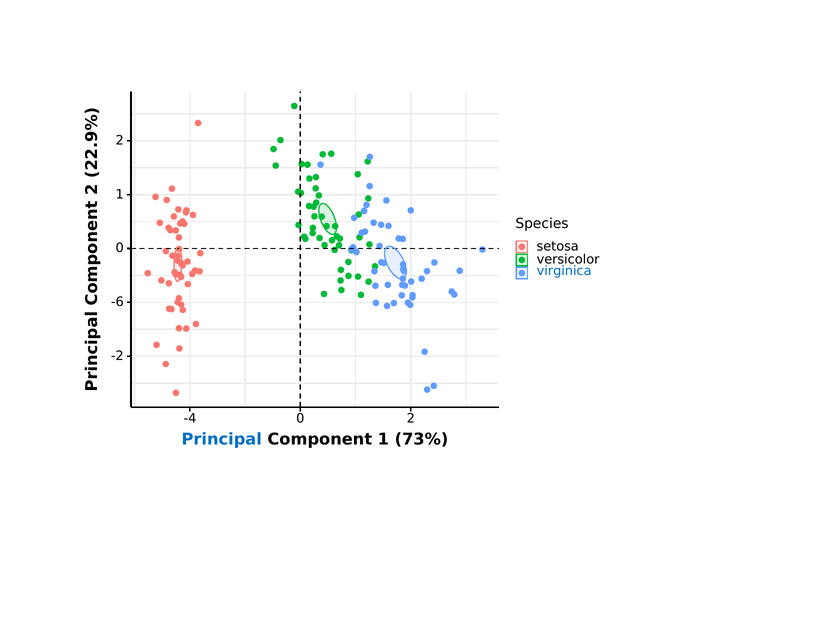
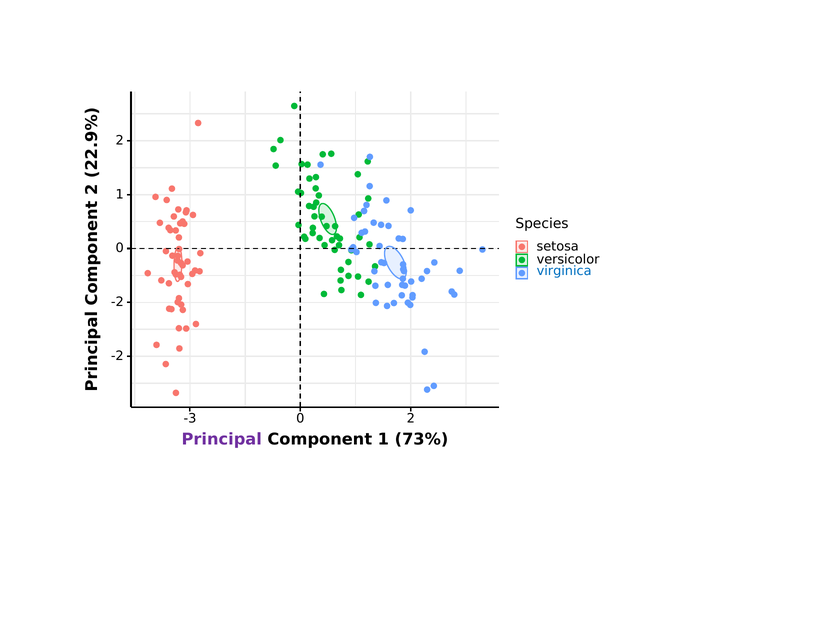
-6 at (117, 302): -6 -> -2
-4: -4 -> -3
Principal colour: blue -> purple
